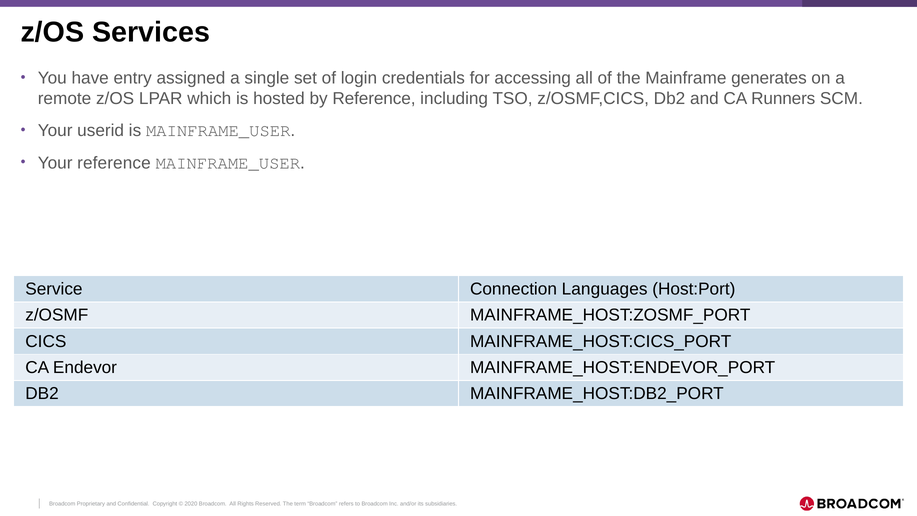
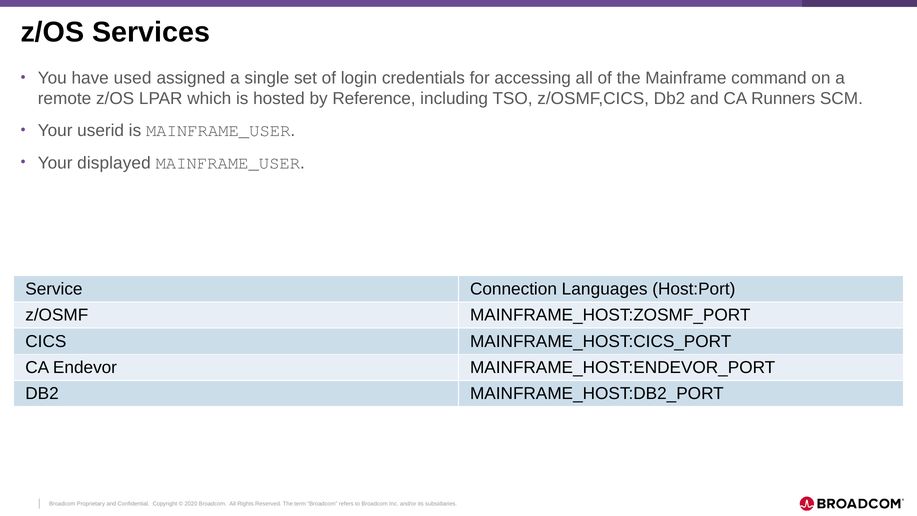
entry: entry -> used
generates: generates -> command
Your reference: reference -> displayed
